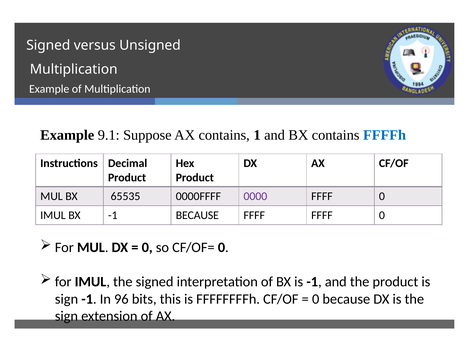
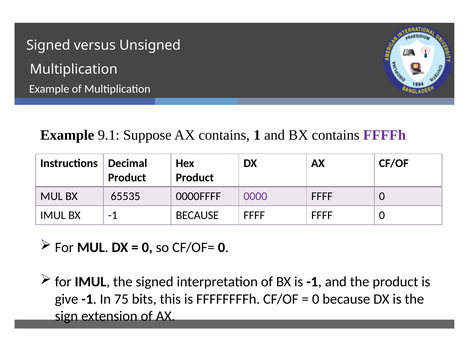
FFFFh colour: blue -> purple
sign at (67, 299): sign -> give
96: 96 -> 75
